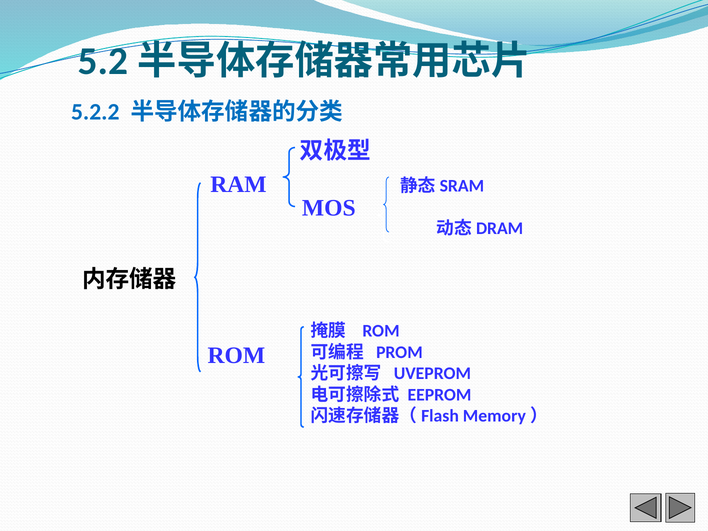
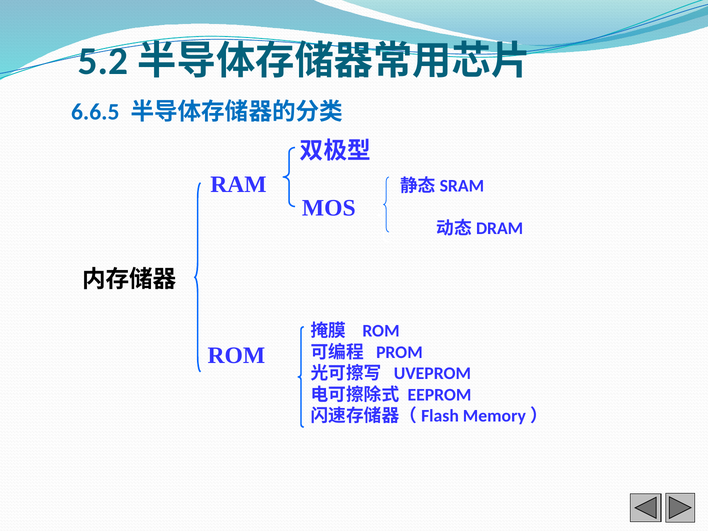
5.2.2: 5.2.2 -> 6.6.5
